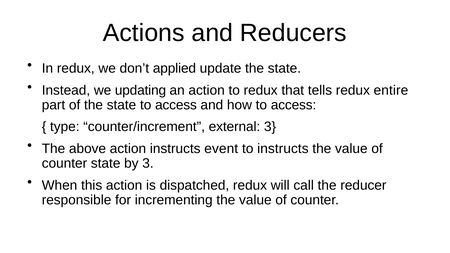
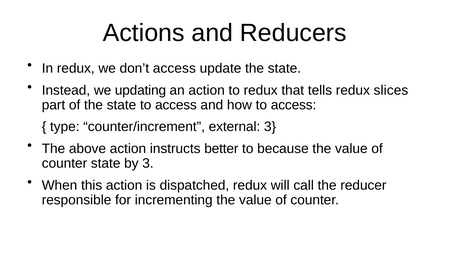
don’t applied: applied -> access
entire: entire -> slices
event: event -> better
to instructs: instructs -> because
